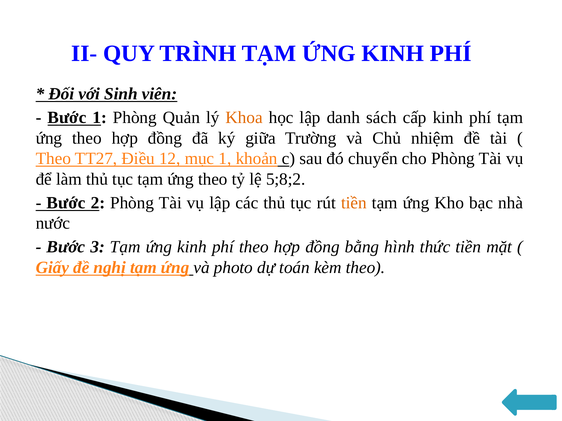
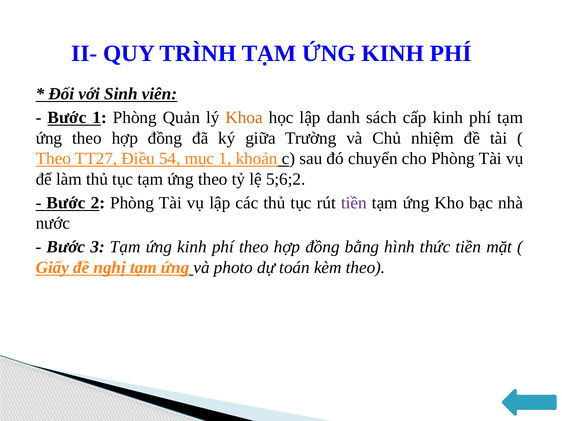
12: 12 -> 54
5;8;2: 5;8;2 -> 5;6;2
tiền at (354, 203) colour: orange -> purple
